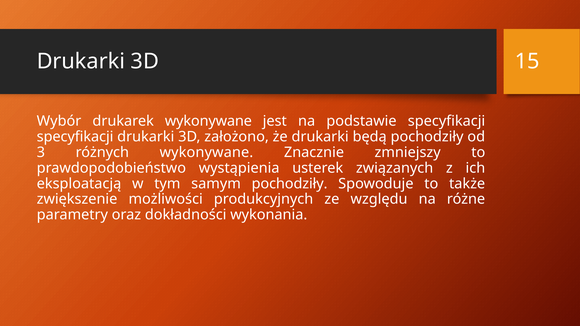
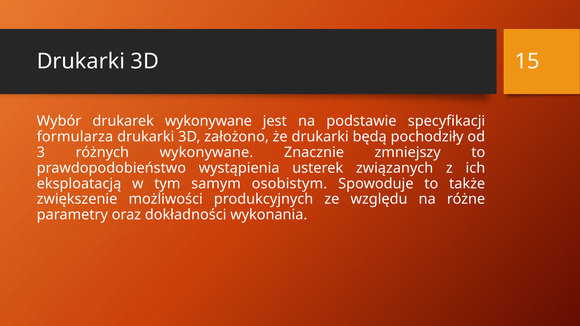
specyfikacji at (75, 137): specyfikacji -> formularza
samym pochodziły: pochodziły -> osobistym
